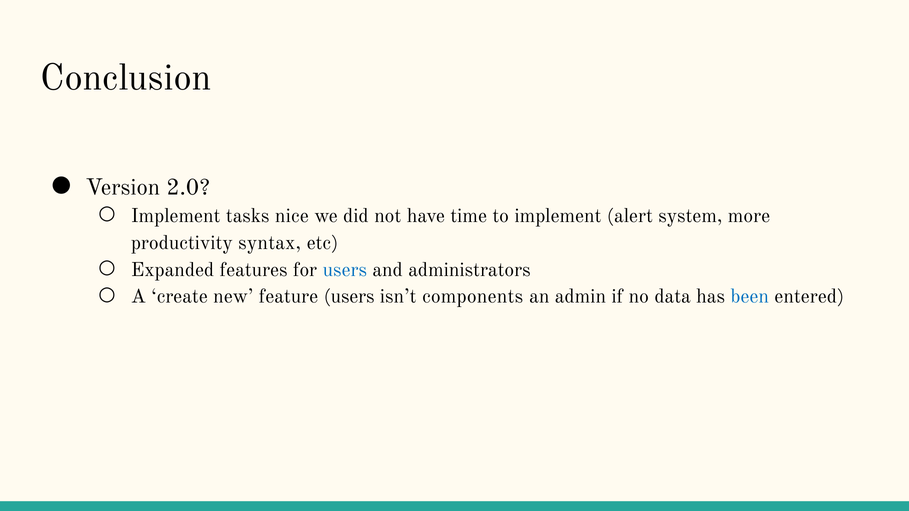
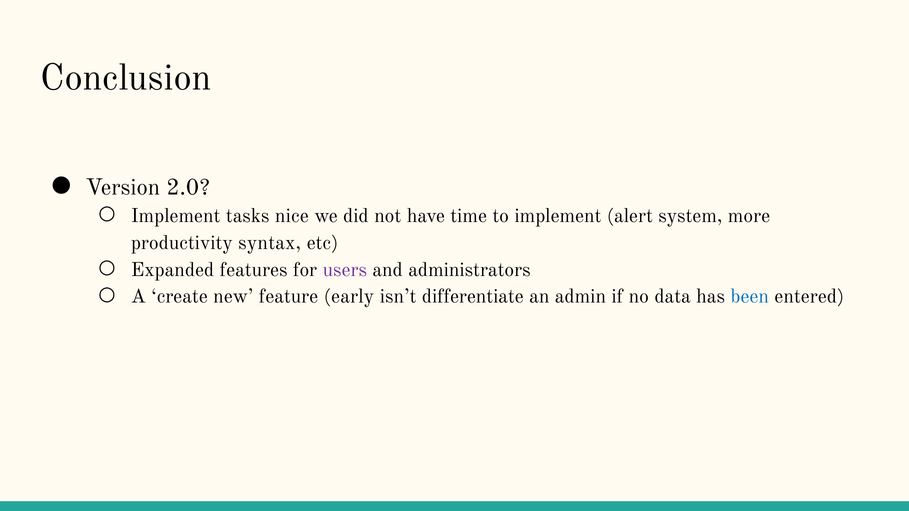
users at (345, 270) colour: blue -> purple
feature users: users -> early
components: components -> differentiate
